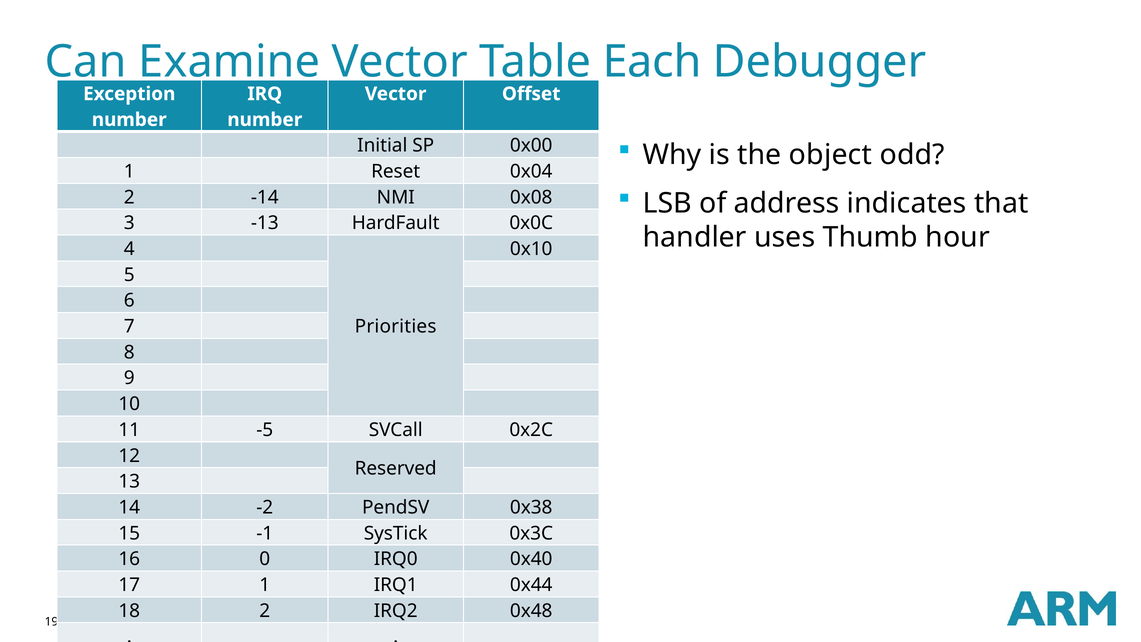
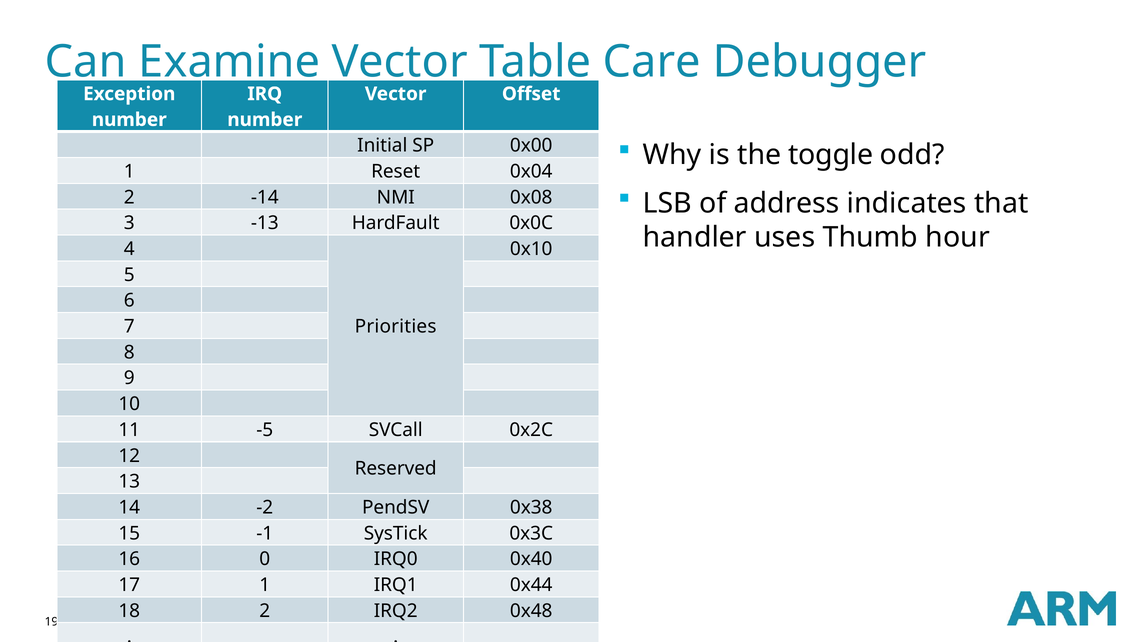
Each: Each -> Care
object: object -> toggle
